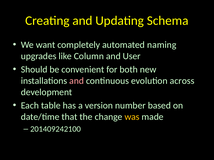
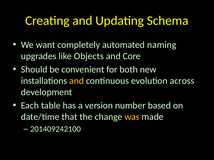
Column: Column -> Objects
User: User -> Core
and at (77, 81) colour: pink -> yellow
